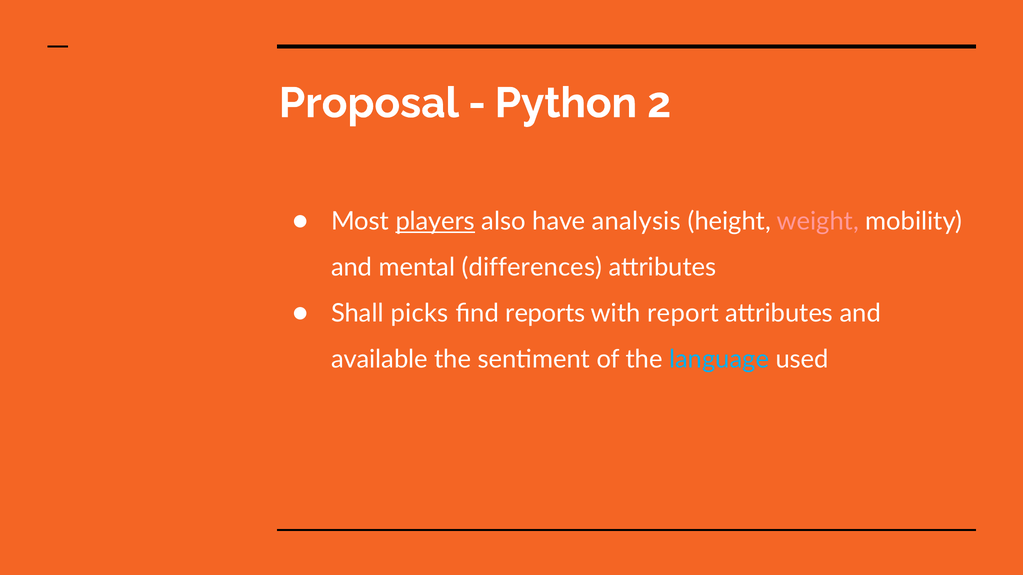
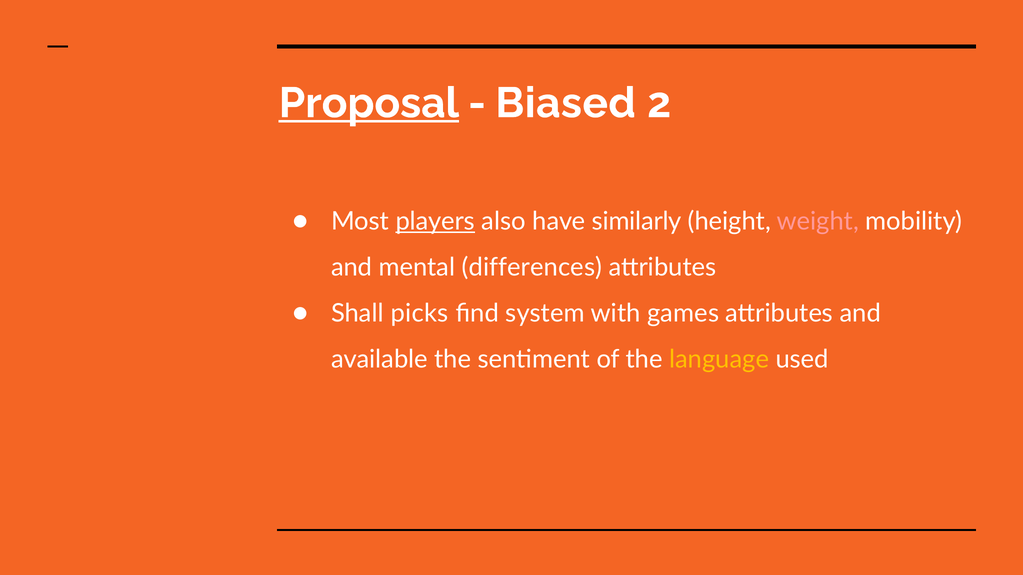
Proposal underline: none -> present
Python: Python -> Biased
analysis: analysis -> similarly
reports: reports -> system
report: report -> games
language colour: light blue -> yellow
